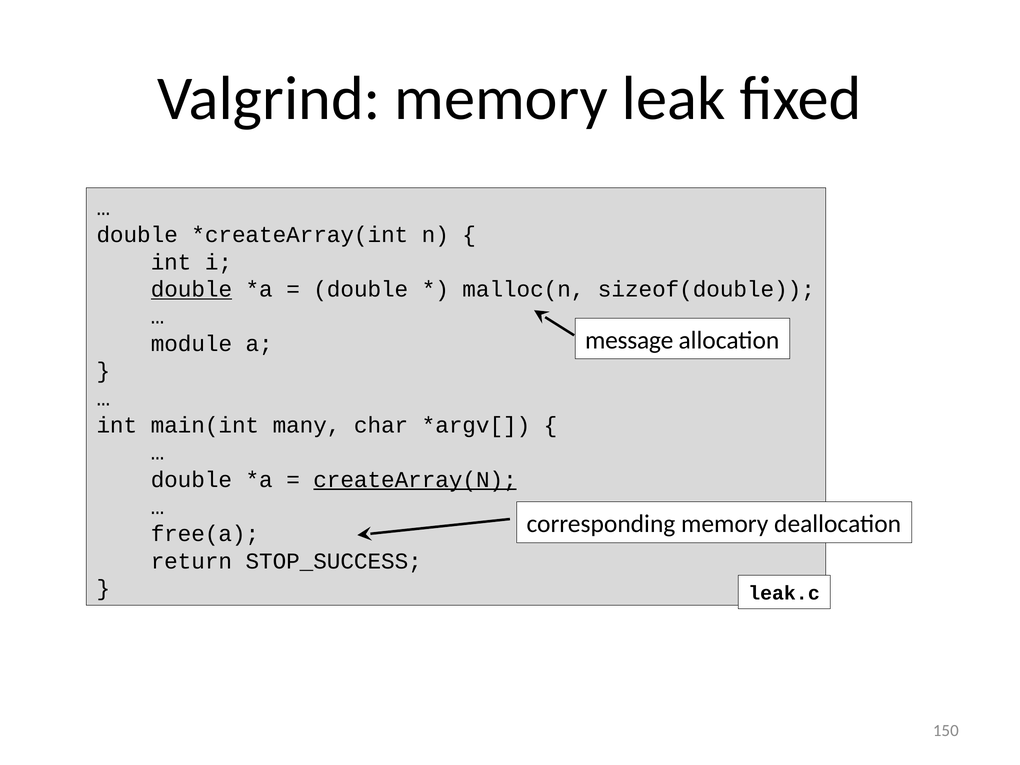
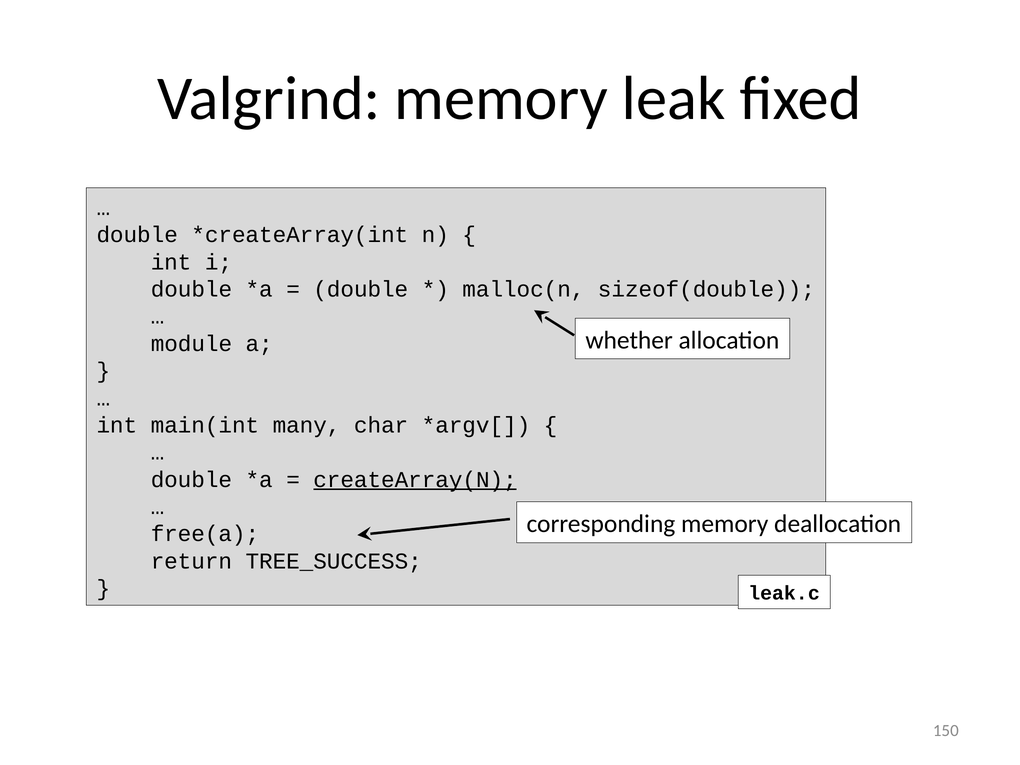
double at (191, 289) underline: present -> none
message: message -> whether
STOP_SUCCESS: STOP_SUCCESS -> TREE_SUCCESS
